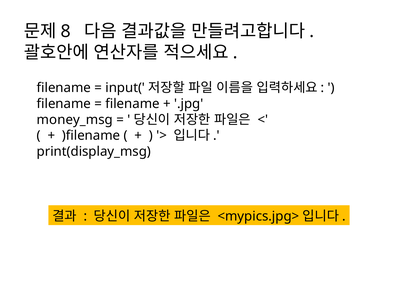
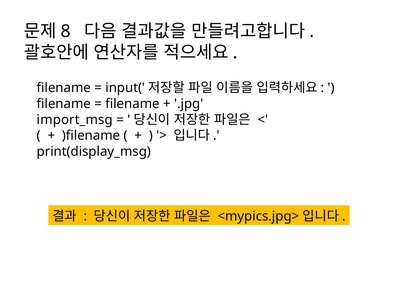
money_msg: money_msg -> import_msg
